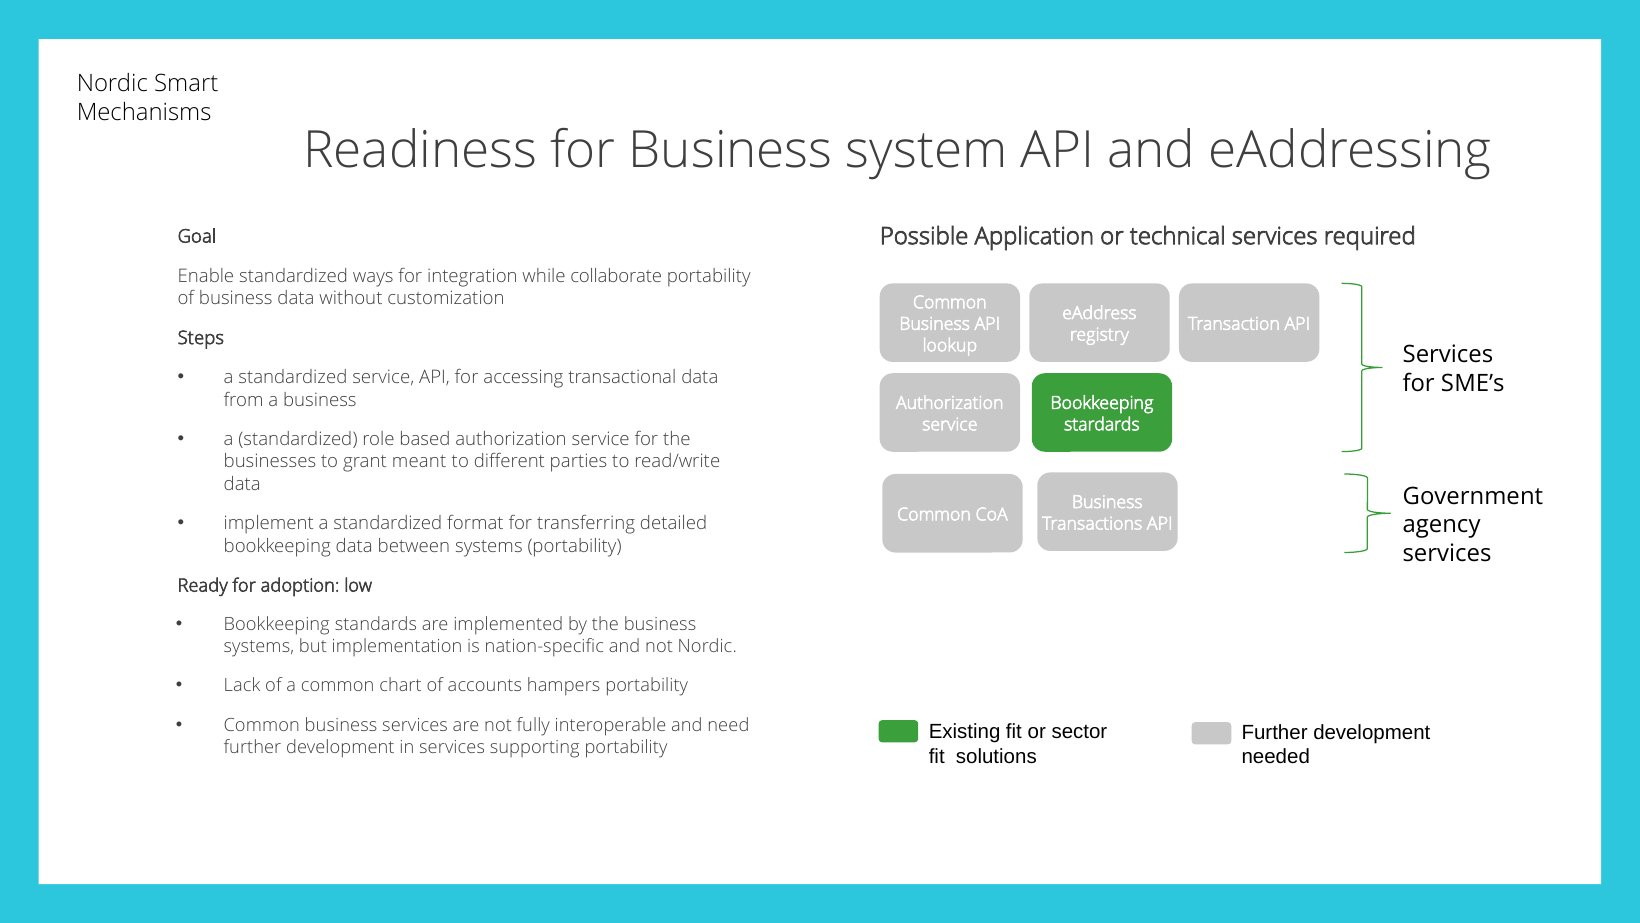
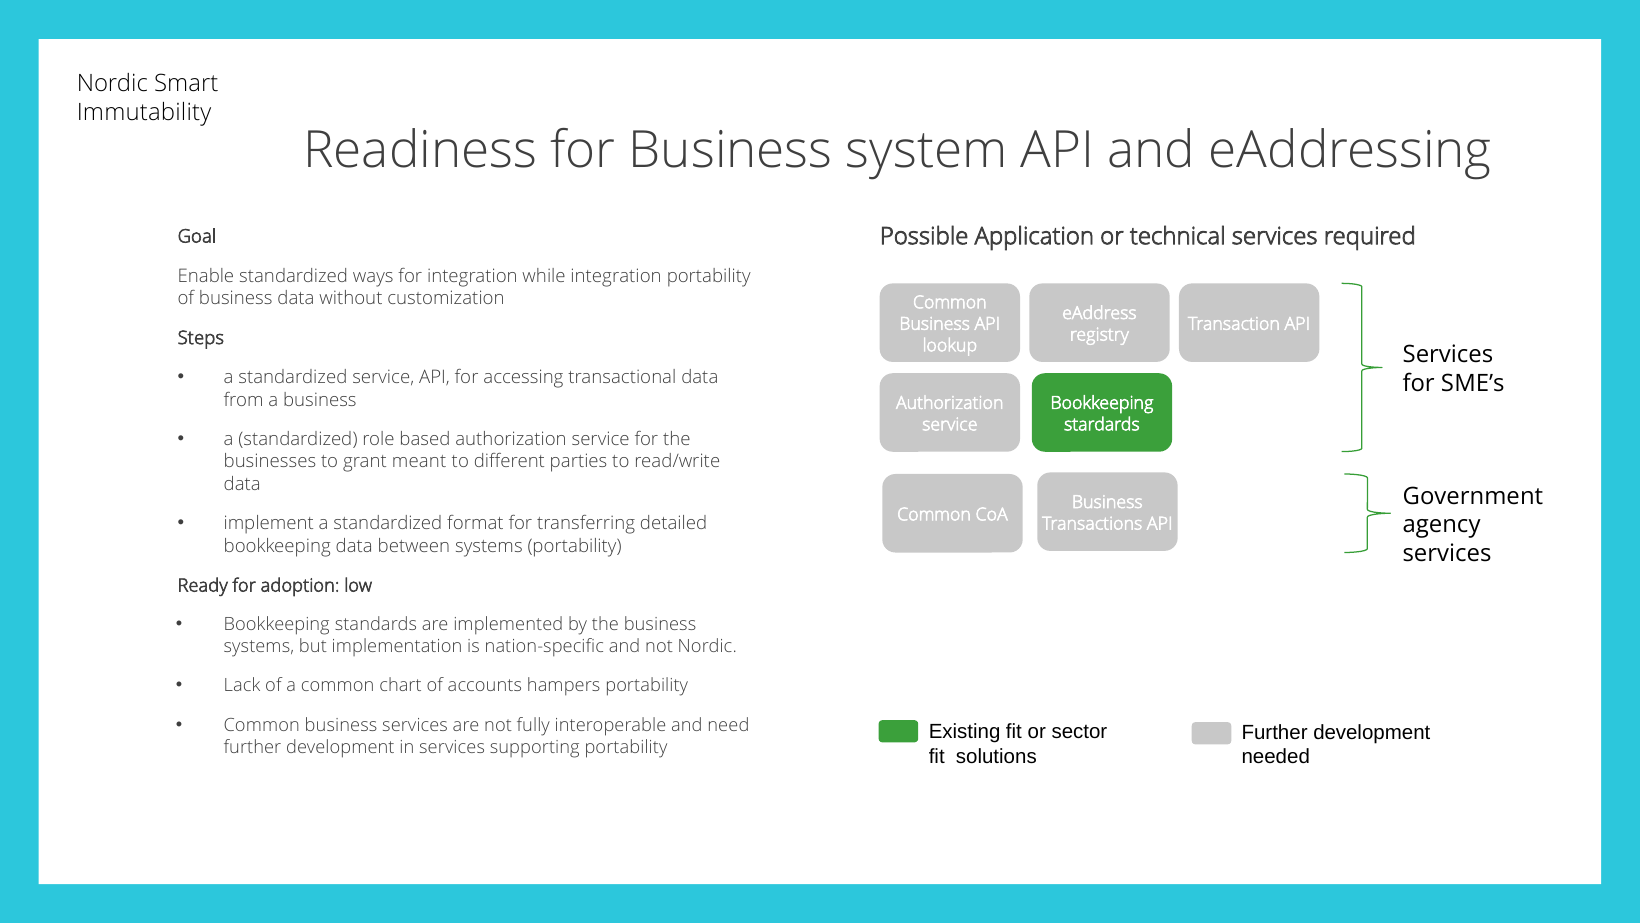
Mechanisms: Mechanisms -> Immutability
while collaborate: collaborate -> integration
